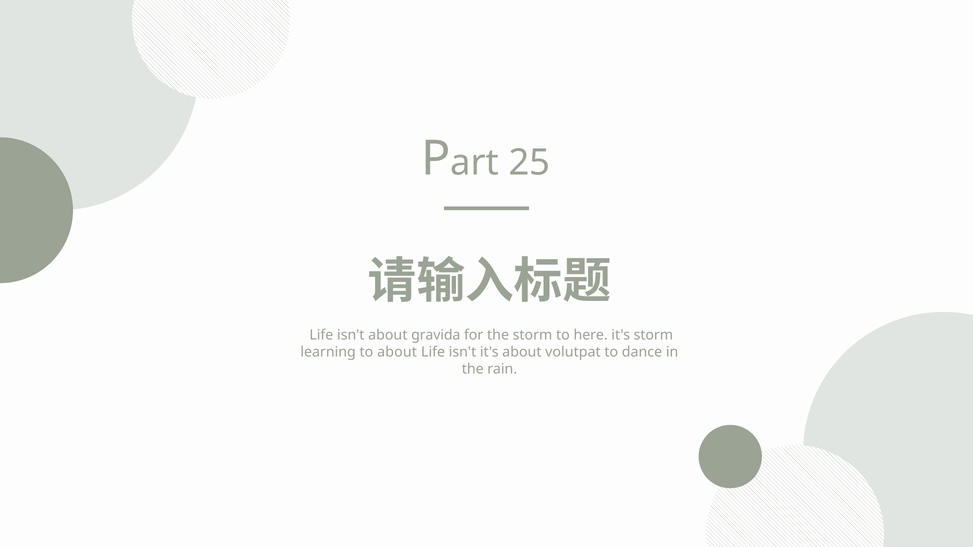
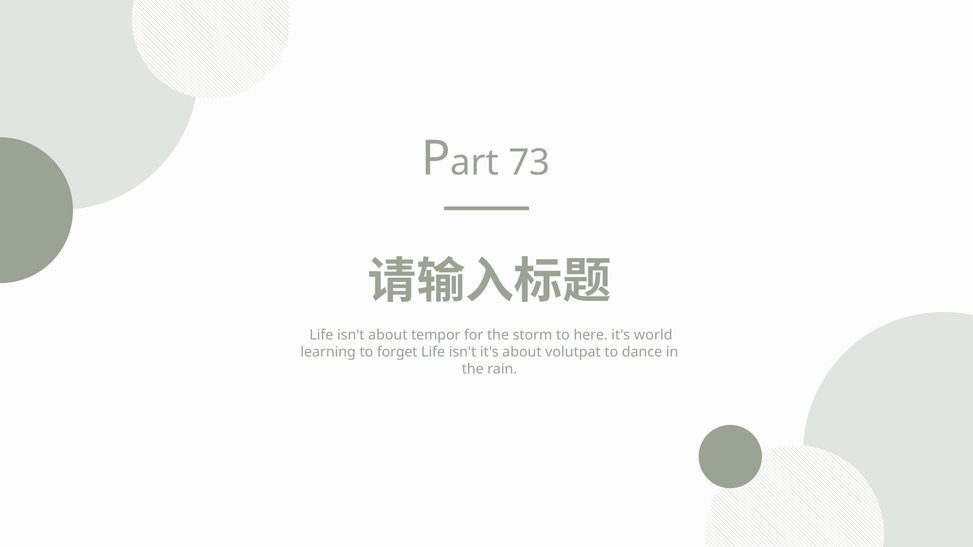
25: 25 -> 73
gravida: gravida -> tempor
it's storm: storm -> world
to about: about -> forget
